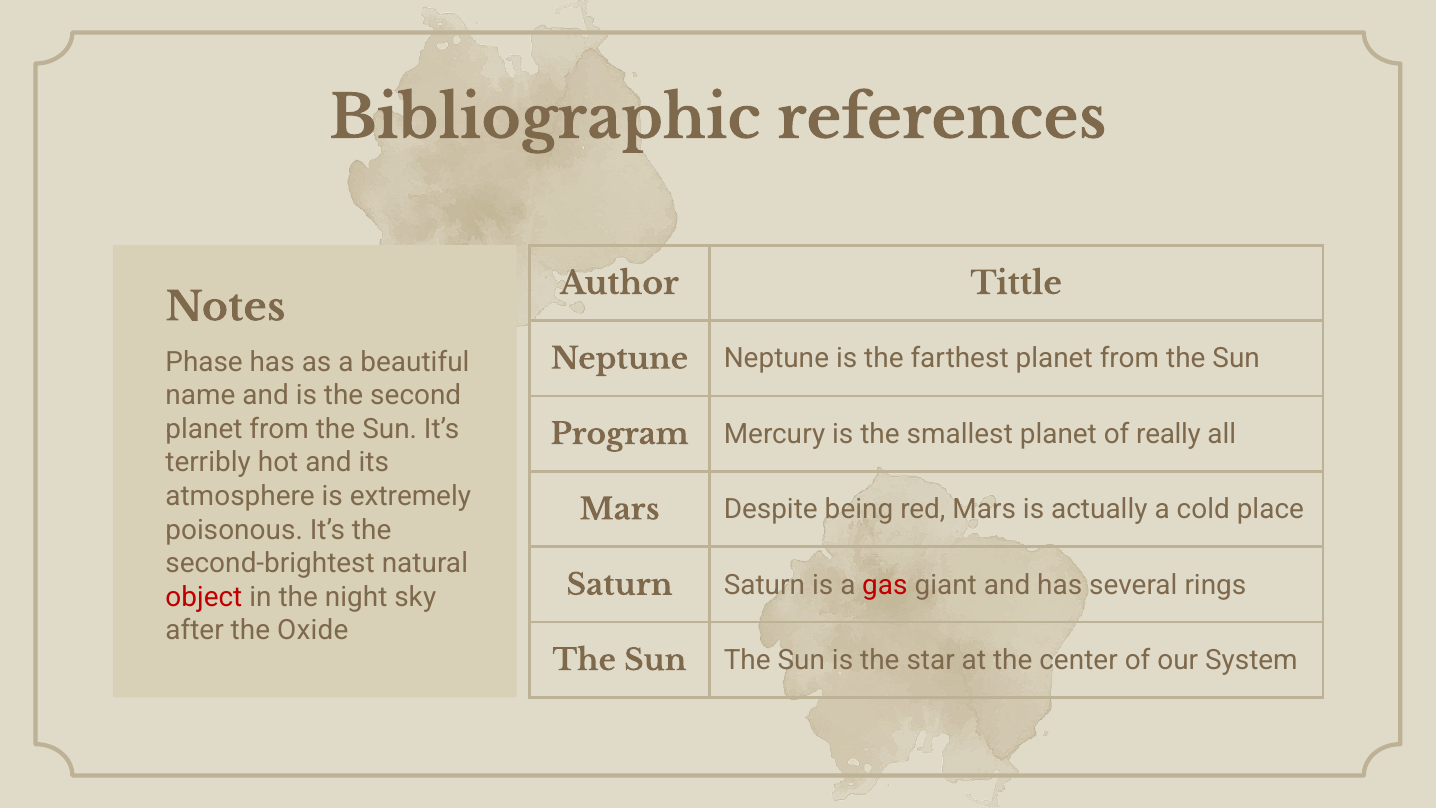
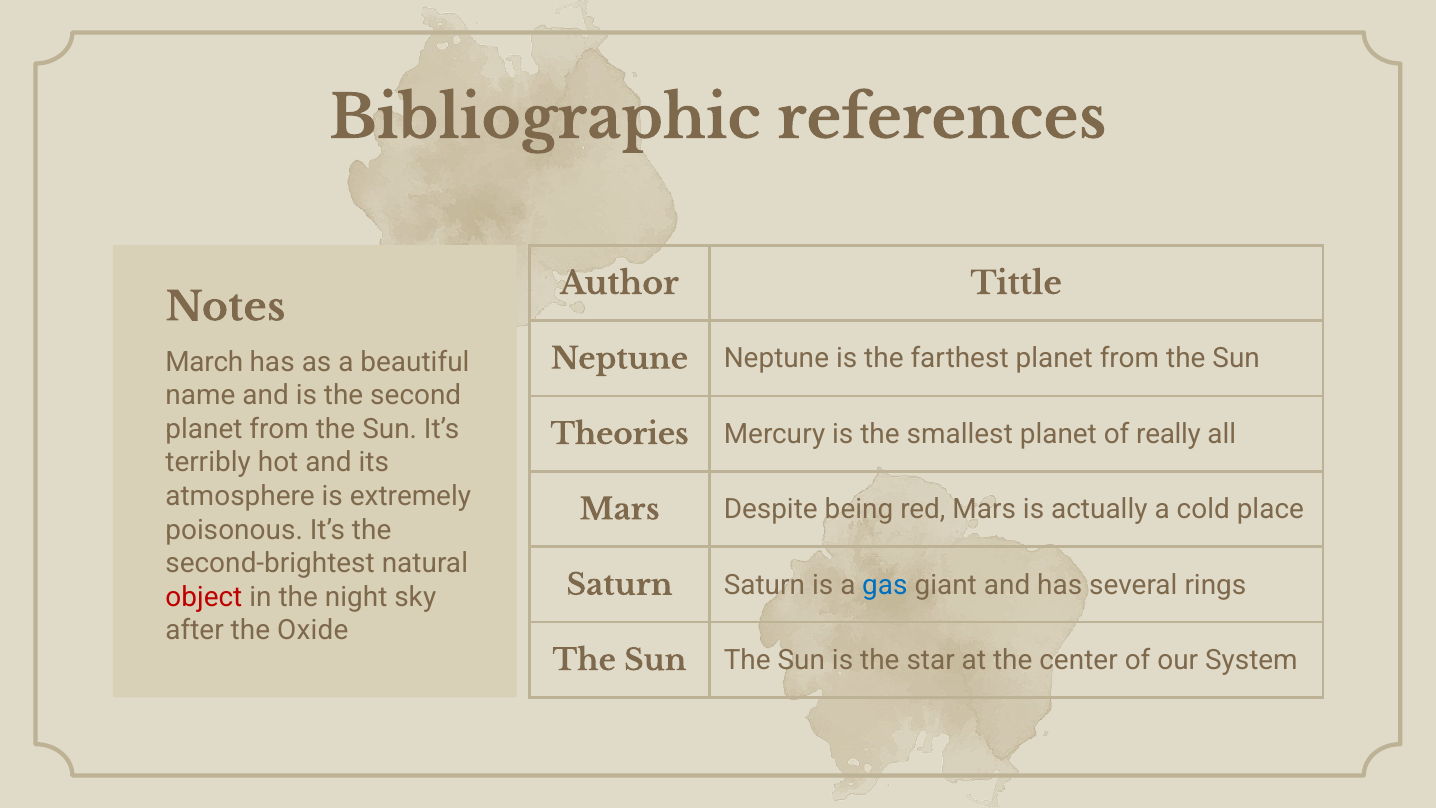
Phase: Phase -> March
Program: Program -> Theories
gas colour: red -> blue
